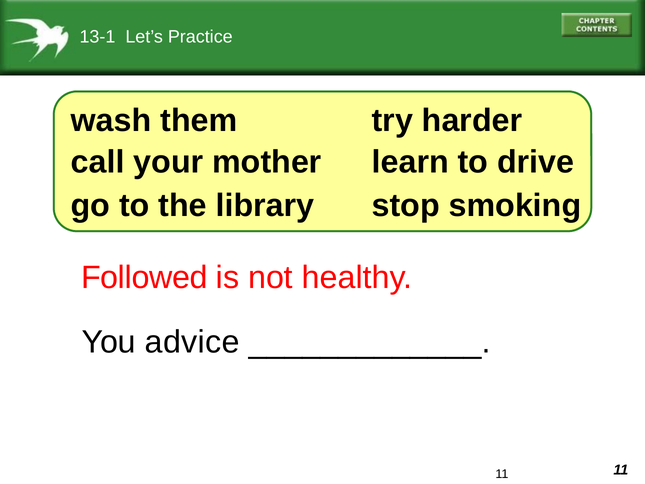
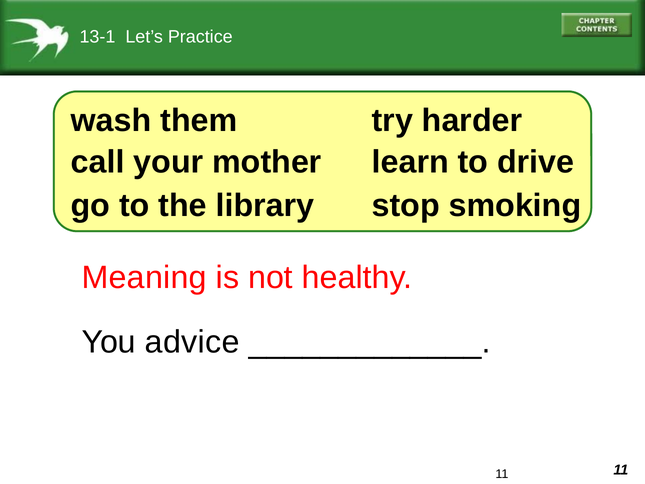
Followed: Followed -> Meaning
